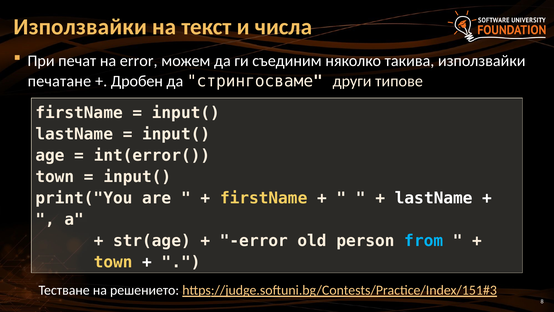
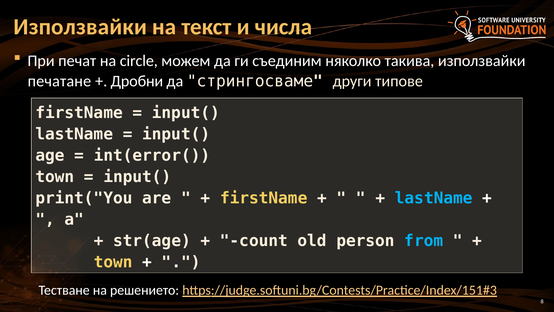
на error: error -> circle
Дробен: Дробен -> Дробни
lastName at (434, 198) colour: white -> light blue
error at (254, 241): error -> count
